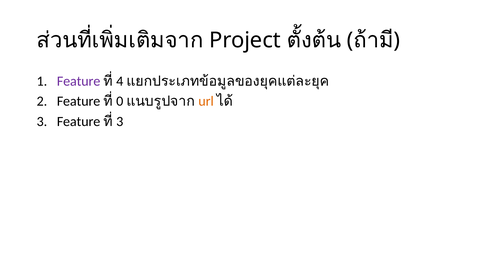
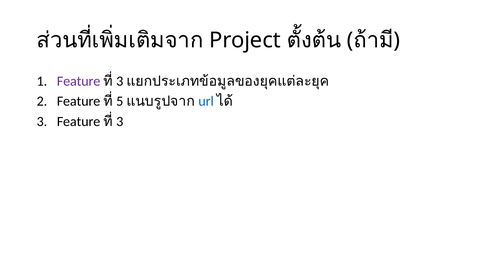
4 at (120, 81): 4 -> 3
0: 0 -> 5
url colour: orange -> blue
